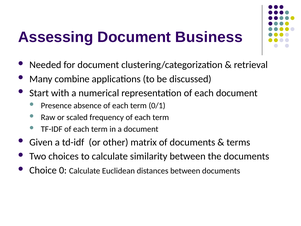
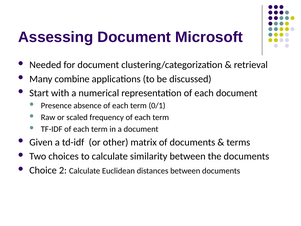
Business: Business -> Microsoft
0: 0 -> 2
